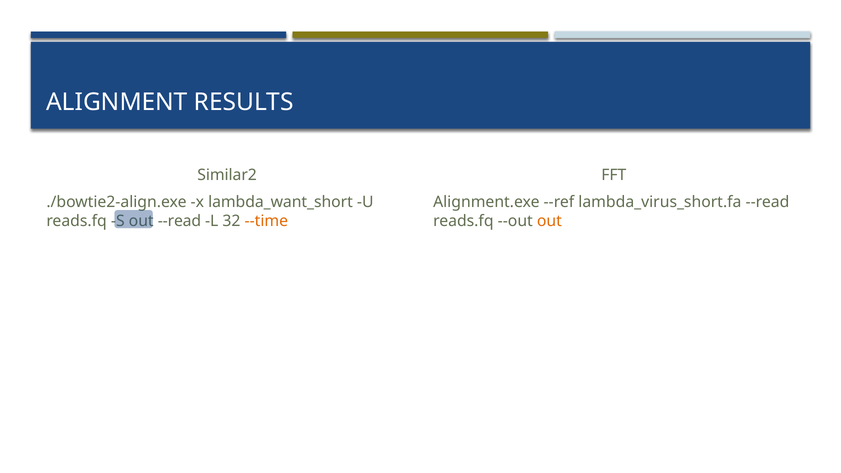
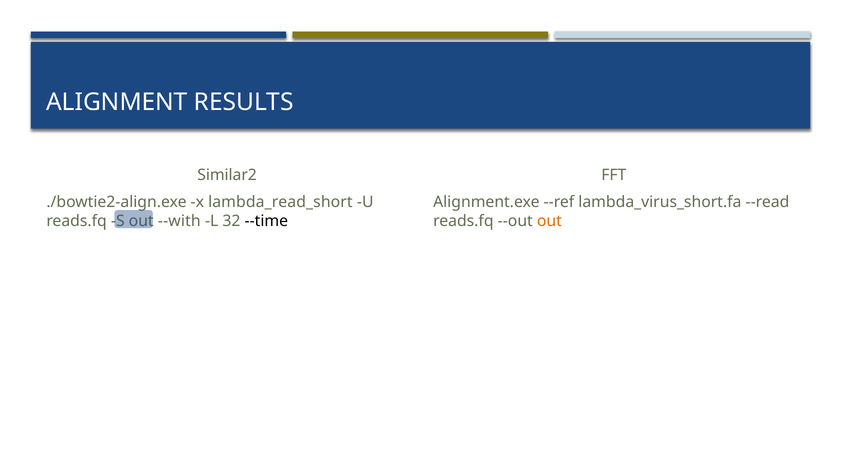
lambda_want_short: lambda_want_short -> lambda_read_short
--read at (179, 221): --read -> --with
--time colour: orange -> black
